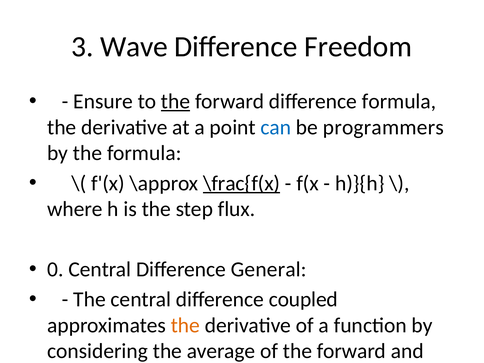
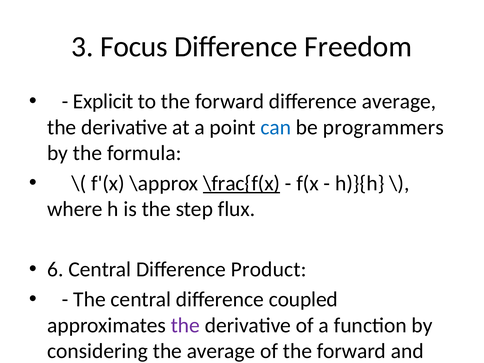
Wave: Wave -> Focus
Ensure: Ensure -> Explicit
the at (176, 102) underline: present -> none
difference formula: formula -> average
0: 0 -> 6
General: General -> Product
the at (185, 325) colour: orange -> purple
